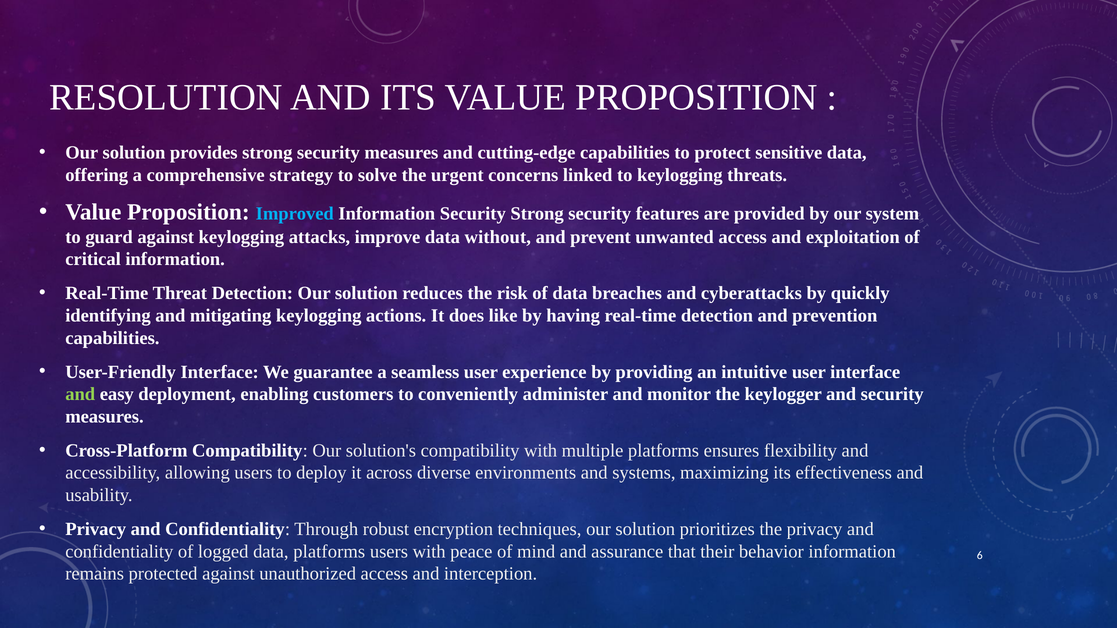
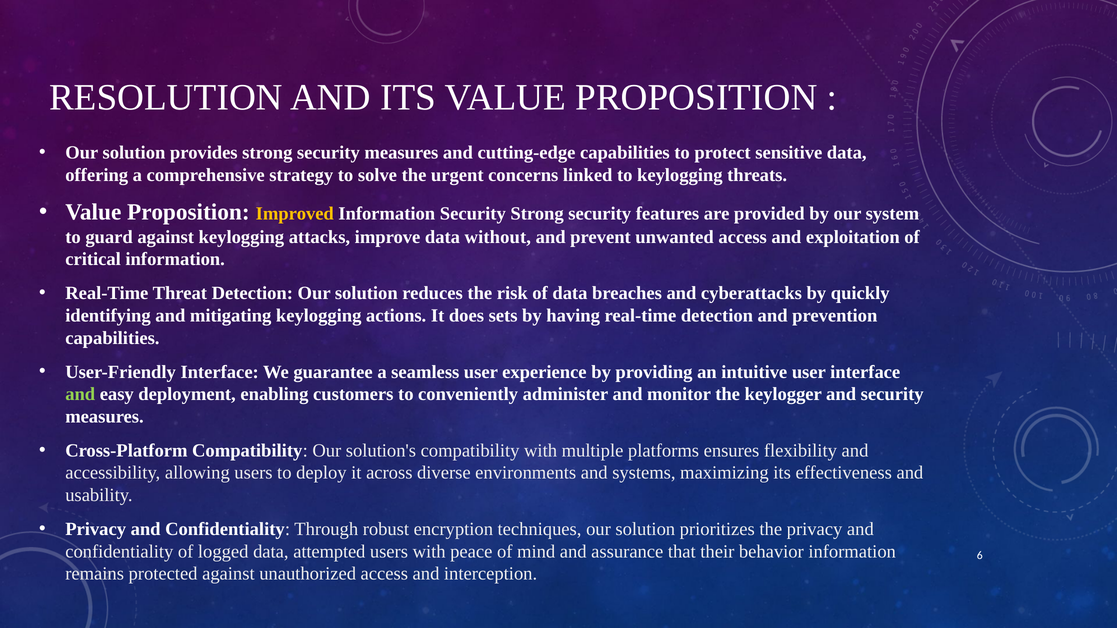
Improved colour: light blue -> yellow
like: like -> sets
data platforms: platforms -> attempted
